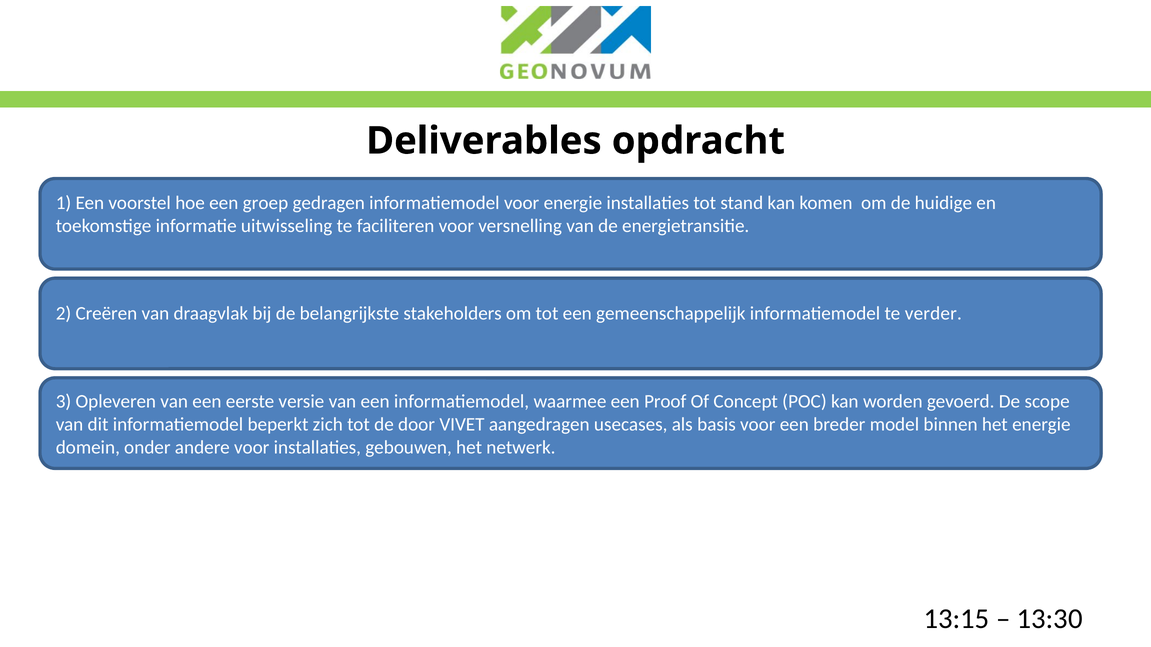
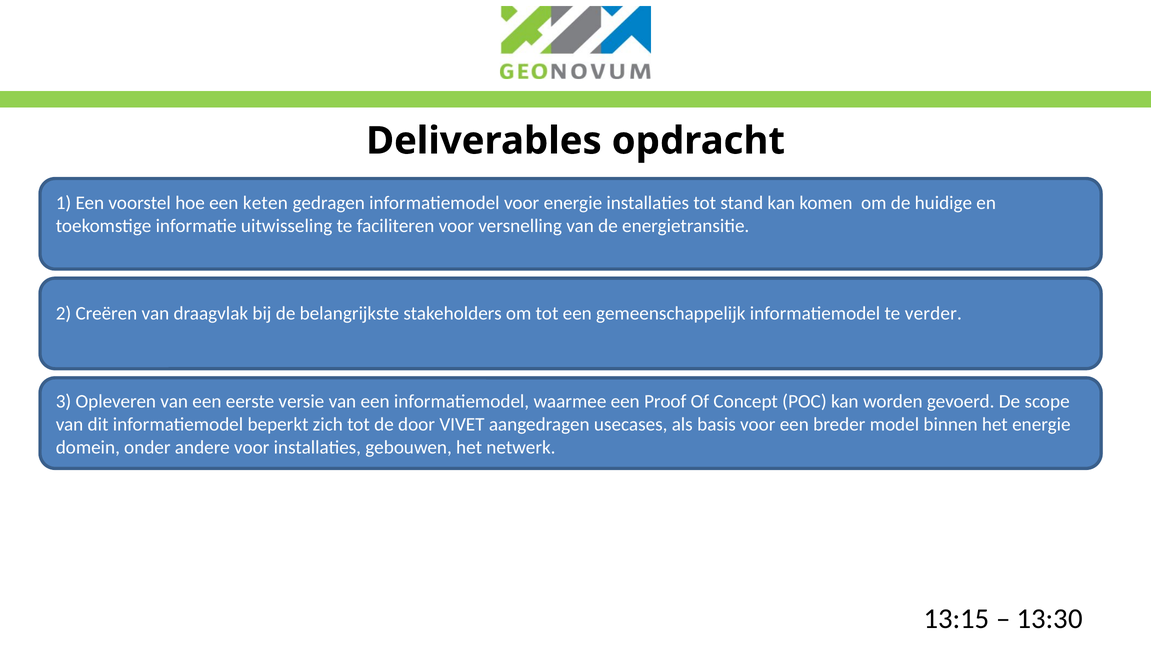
groep: groep -> keten
